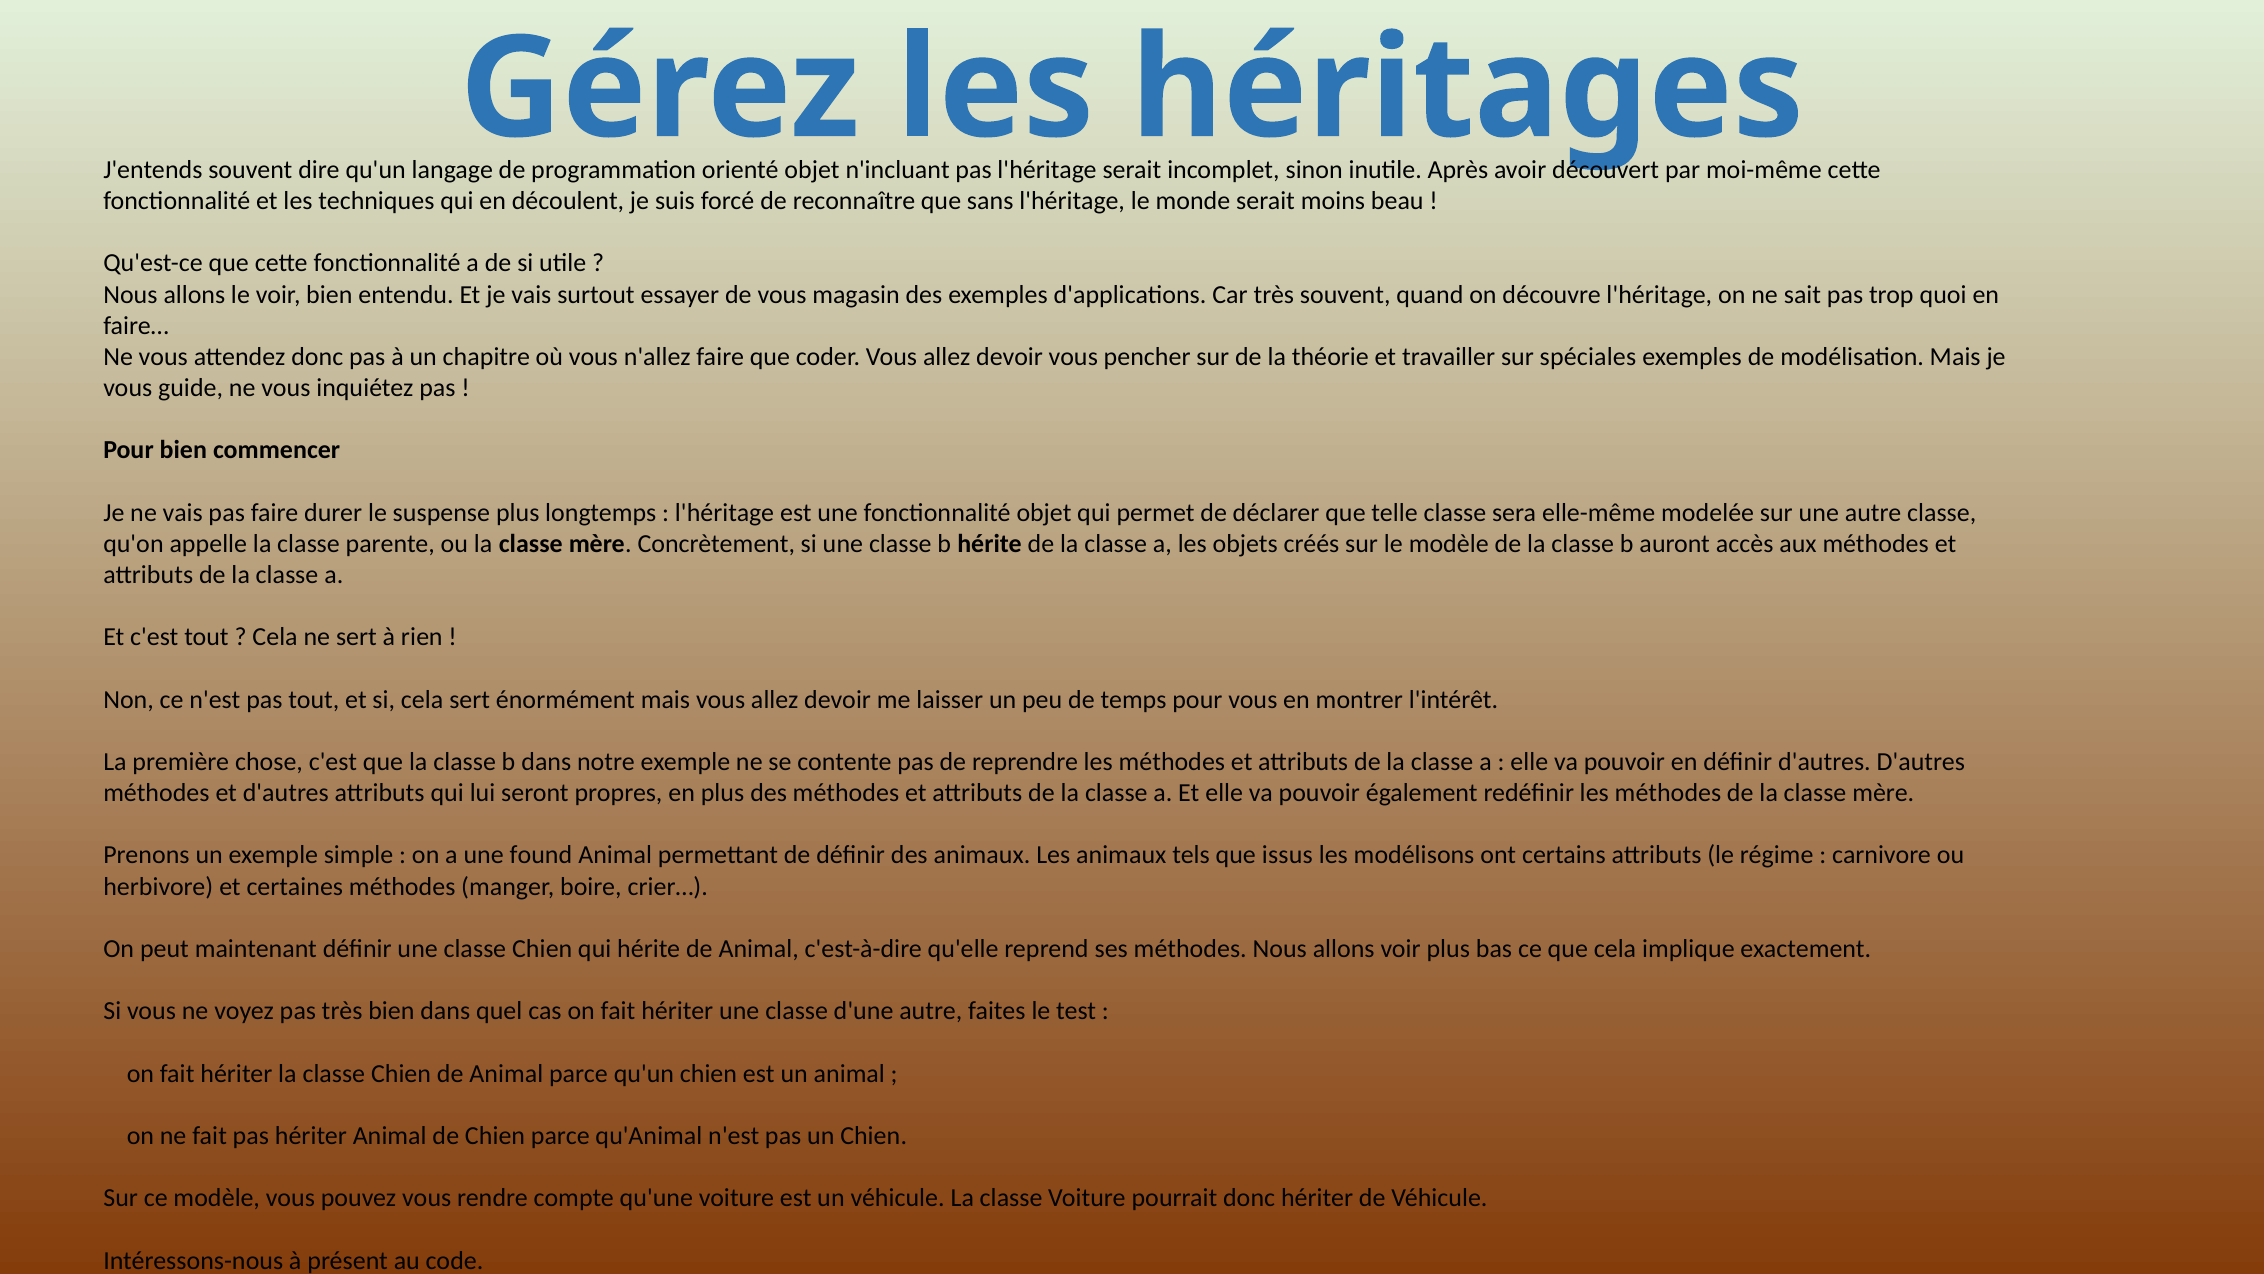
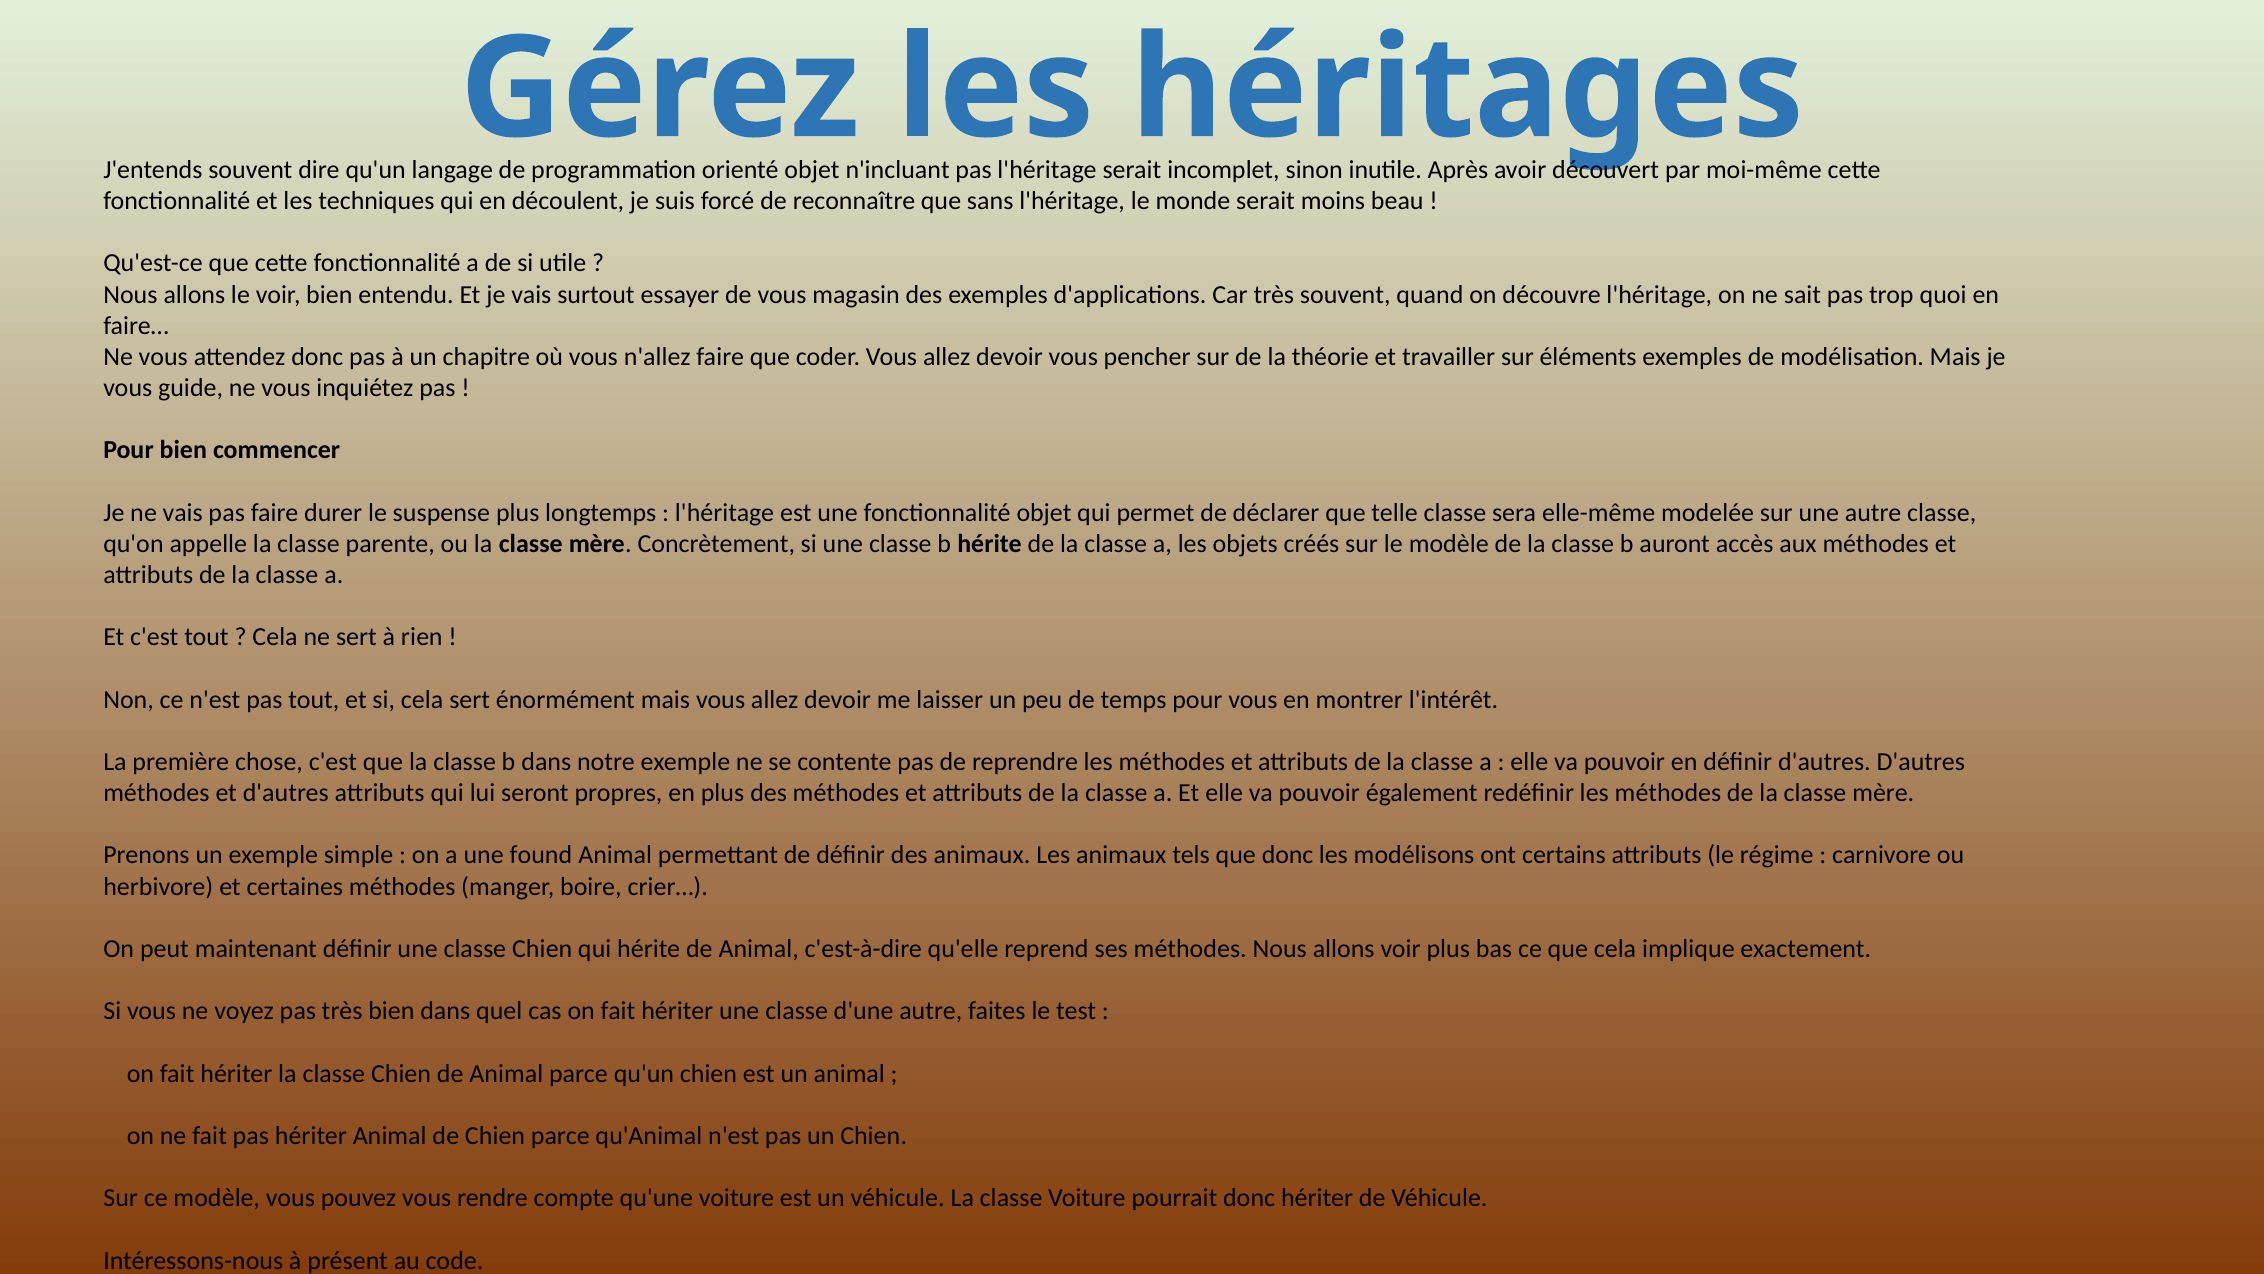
spéciales: spéciales -> éléments
que issus: issus -> donc
